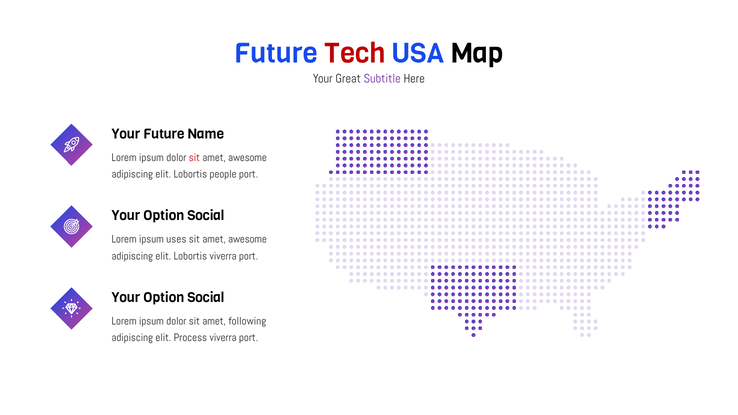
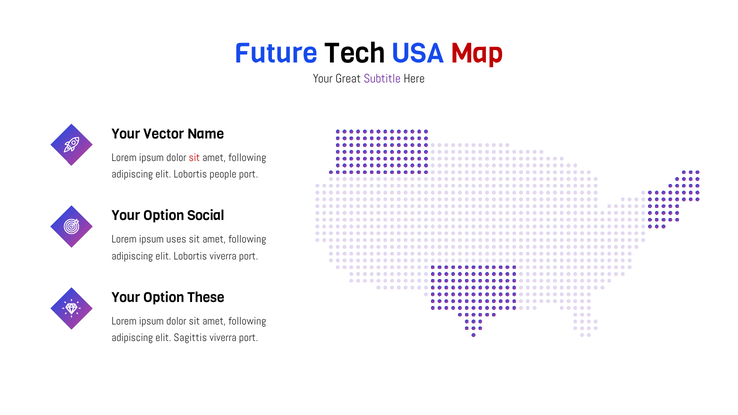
Tech colour: red -> black
Map colour: black -> red
Future at (164, 134): Future -> Vector
awesome at (247, 158): awesome -> following
awesome at (247, 239): awesome -> following
Social at (206, 298): Social -> These
Process: Process -> Sagittis
